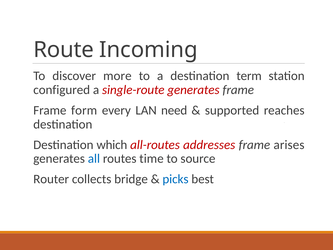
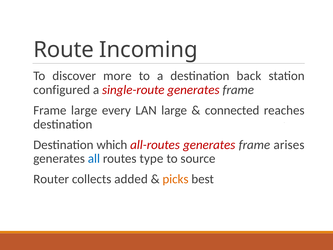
term: term -> back
Frame form: form -> large
LAN need: need -> large
supported: supported -> connected
all-routes addresses: addresses -> generates
time: time -> type
bridge: bridge -> added
picks colour: blue -> orange
